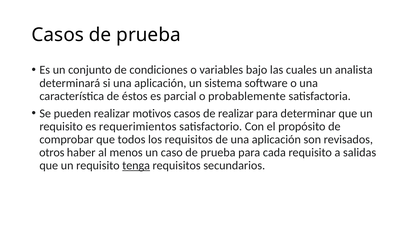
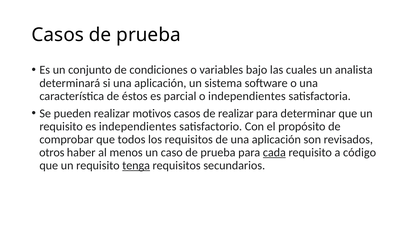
o probablemente: probablemente -> independientes
es requerimientos: requerimientos -> independientes
cada underline: none -> present
salidas: salidas -> código
